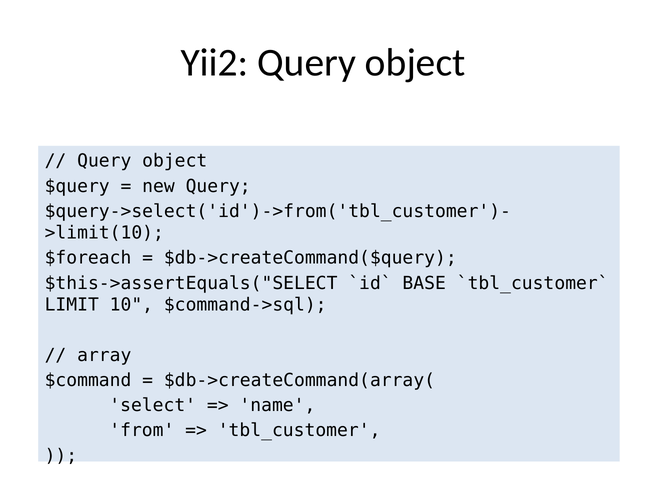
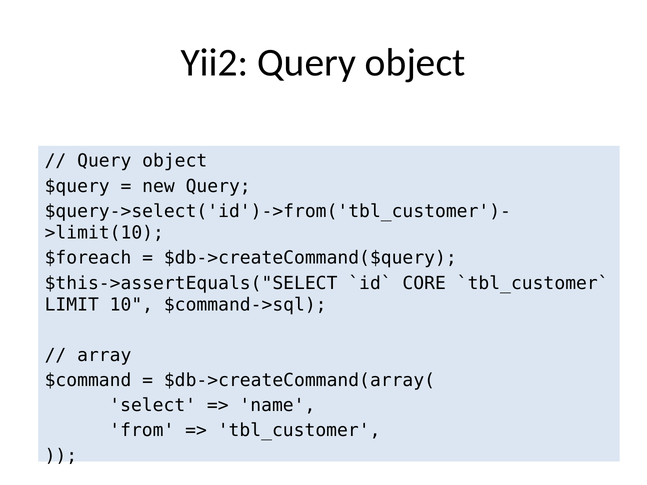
BASE: BASE -> CORE
